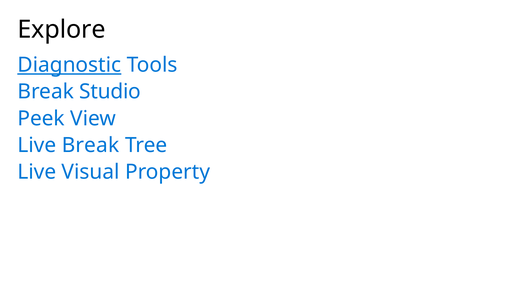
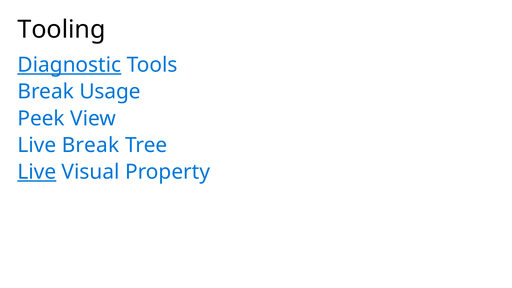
Explore: Explore -> Tooling
Studio: Studio -> Usage
Live at (37, 172) underline: none -> present
